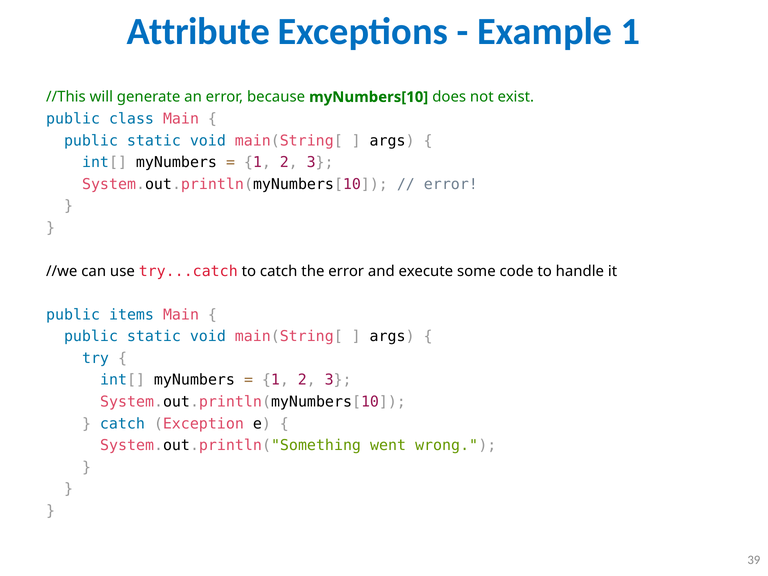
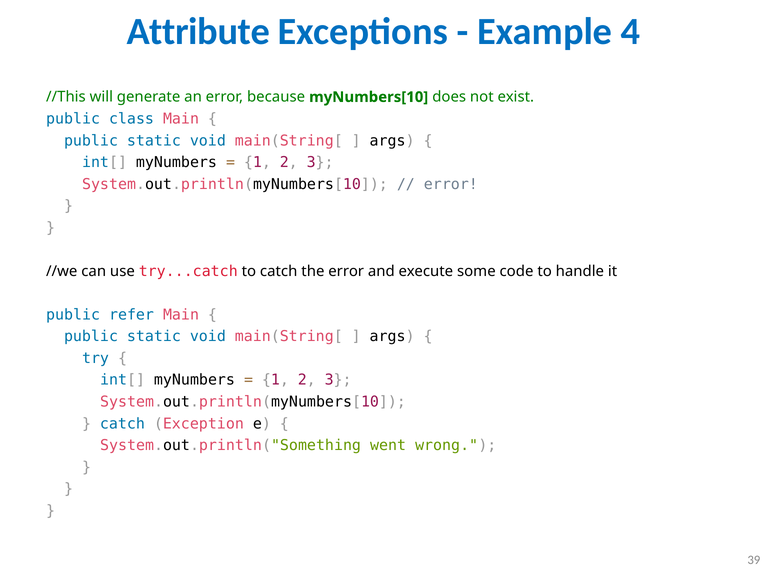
Example 1: 1 -> 4
items: items -> refer
